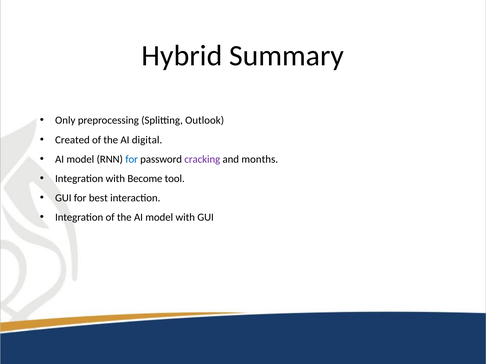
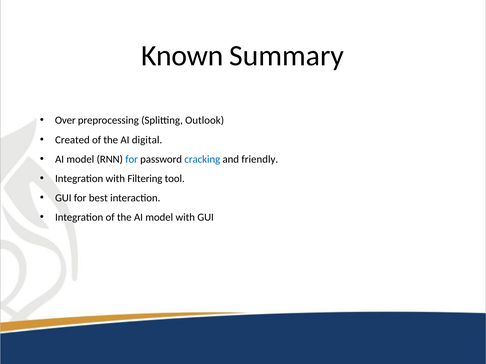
Hybrid: Hybrid -> Known
Only: Only -> Over
cracking colour: purple -> blue
months: months -> friendly
Become: Become -> Filtering
